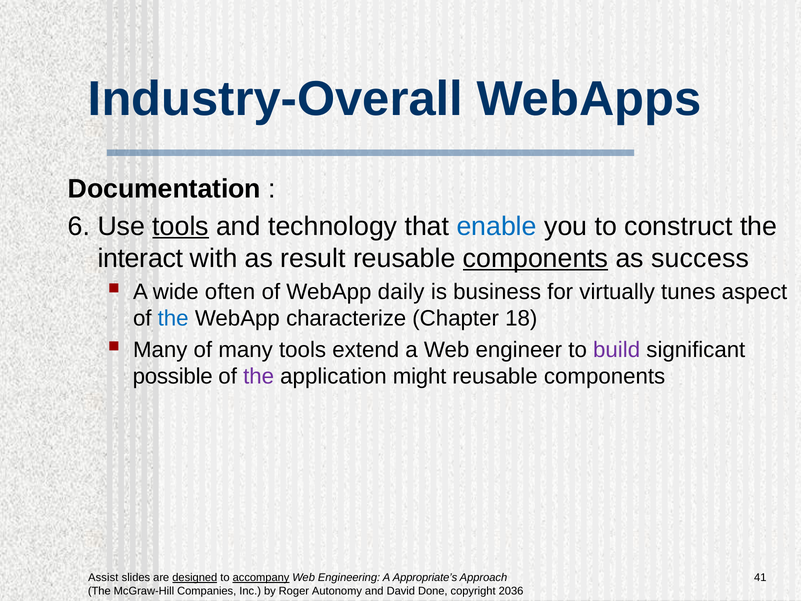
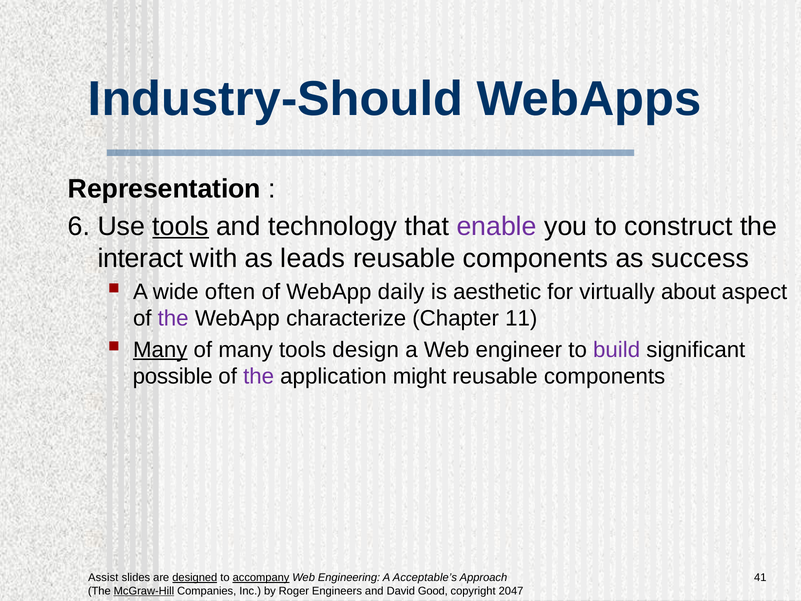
Industry-Overall: Industry-Overall -> Industry-Should
Documentation: Documentation -> Representation
enable colour: blue -> purple
result: result -> leads
components at (536, 258) underline: present -> none
business: business -> aesthetic
tunes: tunes -> about
the at (173, 318) colour: blue -> purple
18: 18 -> 11
Many at (160, 350) underline: none -> present
extend: extend -> design
Appropriate’s: Appropriate’s -> Acceptable’s
McGraw-Hill underline: none -> present
Autonomy: Autonomy -> Engineers
Done: Done -> Good
2036: 2036 -> 2047
